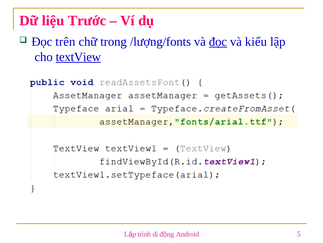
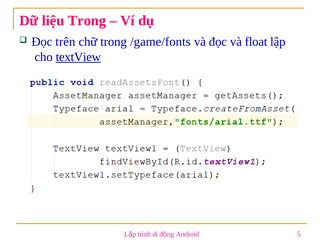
liệu Trước: Trước -> Trong
/lượng/fonts: /lượng/fonts -> /game/fonts
đọc at (218, 42) underline: present -> none
kiểu: kiểu -> float
